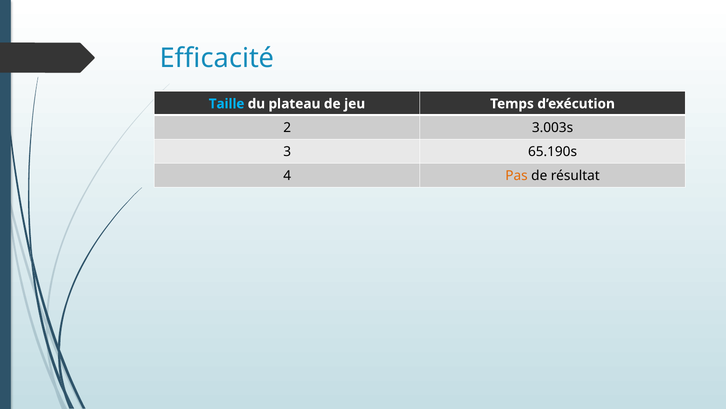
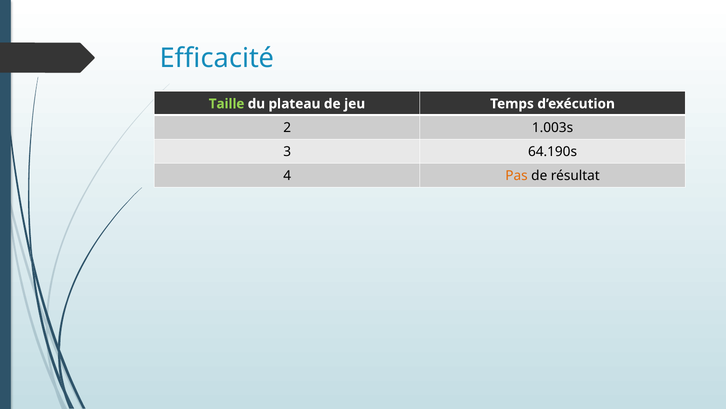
Taille colour: light blue -> light green
3.003s: 3.003s -> 1.003s
65.190s: 65.190s -> 64.190s
